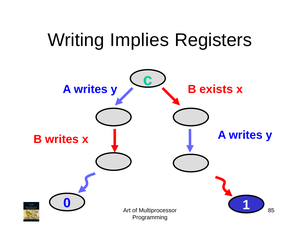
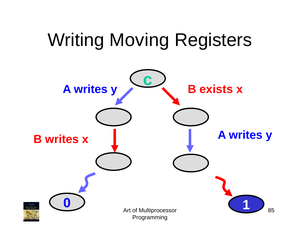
Implies: Implies -> Moving
